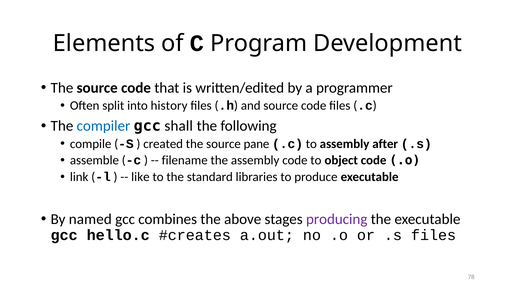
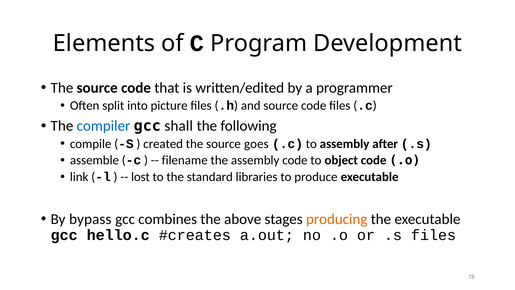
history: history -> picture
pane: pane -> goes
like: like -> lost
named: named -> bypass
producing colour: purple -> orange
